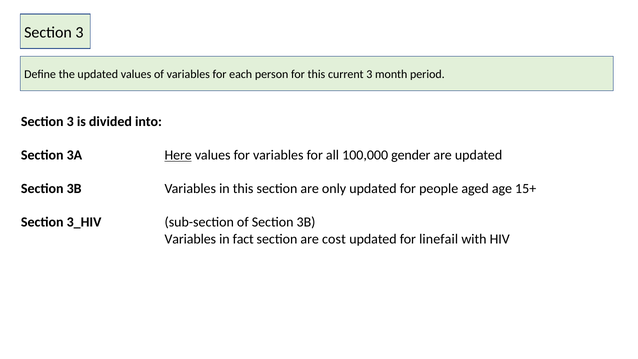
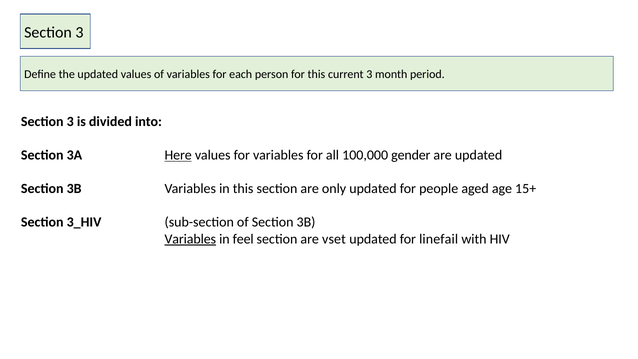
Variables at (190, 239) underline: none -> present
fact: fact -> feel
cost: cost -> vset
